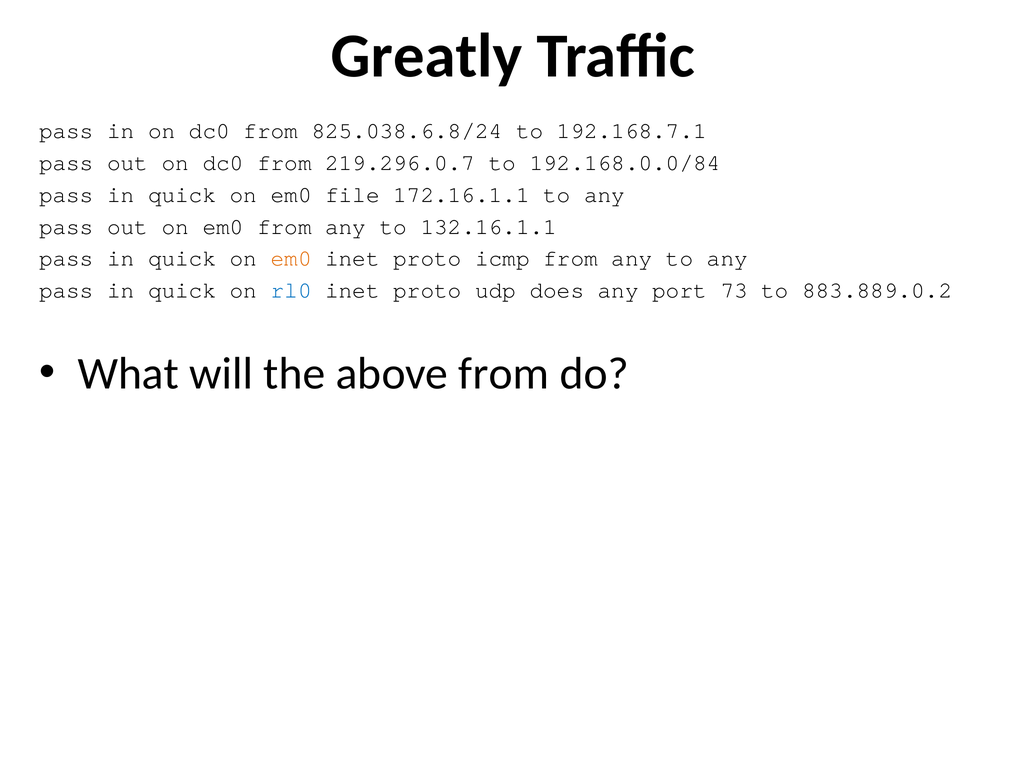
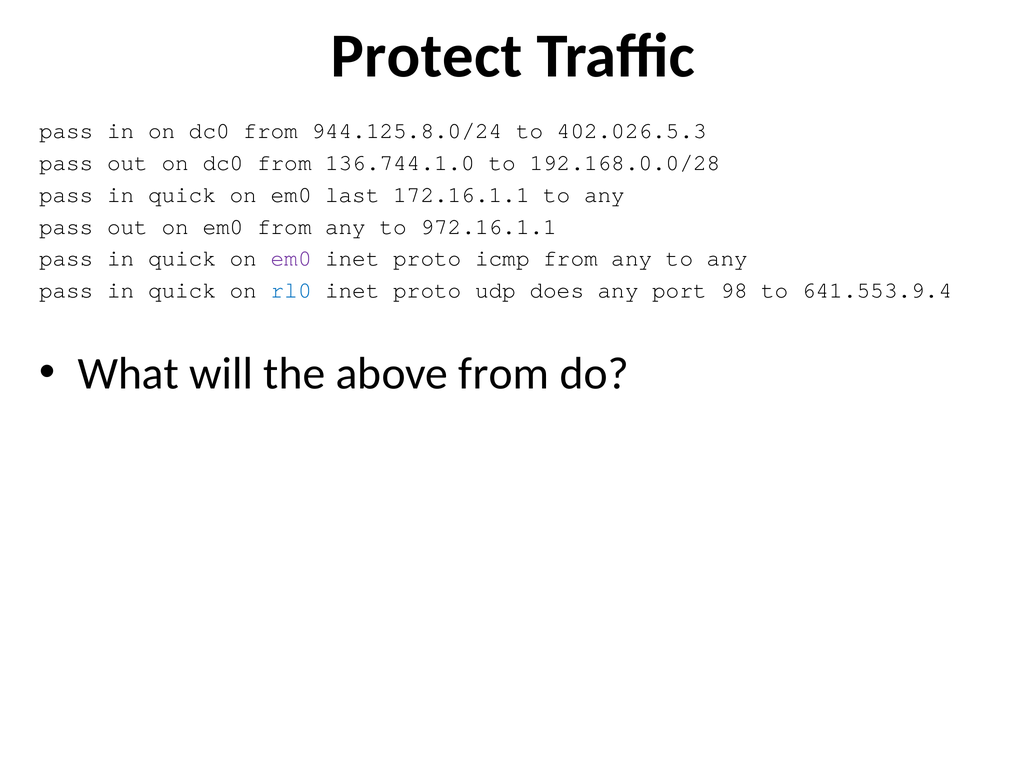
Greatly: Greatly -> Protect
825.038.6.8/24: 825.038.6.8/24 -> 944.125.8.0/24
192.168.7.1: 192.168.7.1 -> 402.026.5.3
219.296.0.7: 219.296.0.7 -> 136.744.1.0
192.168.0.0/84: 192.168.0.0/84 -> 192.168.0.0/28
file: file -> last
132.16.1.1: 132.16.1.1 -> 972.16.1.1
em0 at (291, 259) colour: orange -> purple
73: 73 -> 98
883.889.0.2: 883.889.0.2 -> 641.553.9.4
